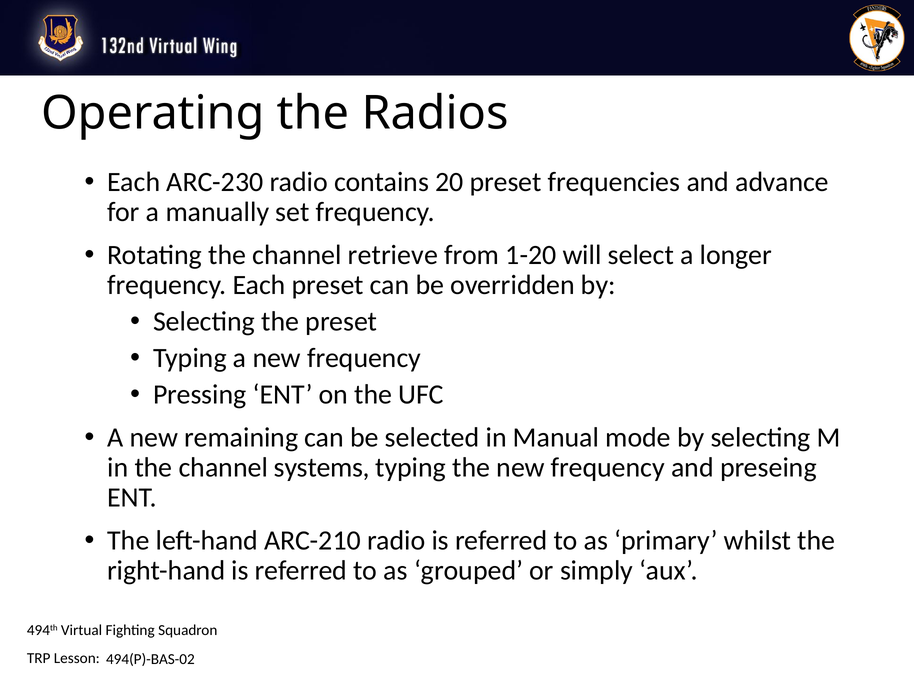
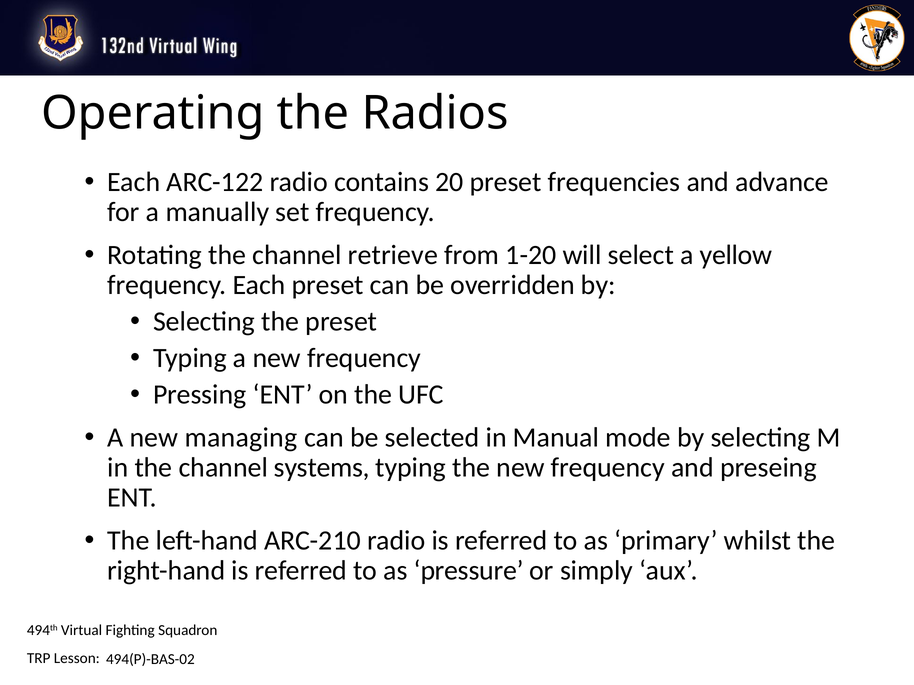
ARC-230: ARC-230 -> ARC-122
longer: longer -> yellow
remaining: remaining -> managing
grouped: grouped -> pressure
